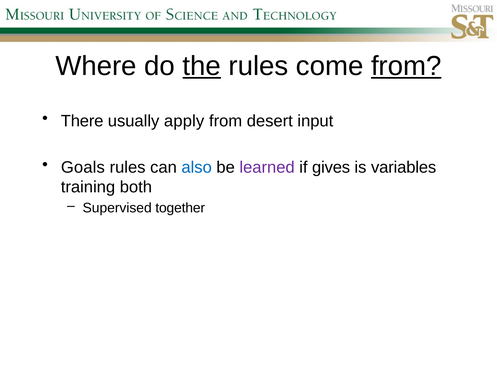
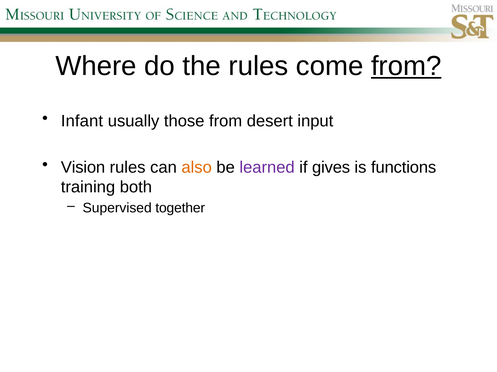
the underline: present -> none
There: There -> Infant
apply: apply -> those
Goals: Goals -> Vision
also colour: blue -> orange
variables: variables -> functions
